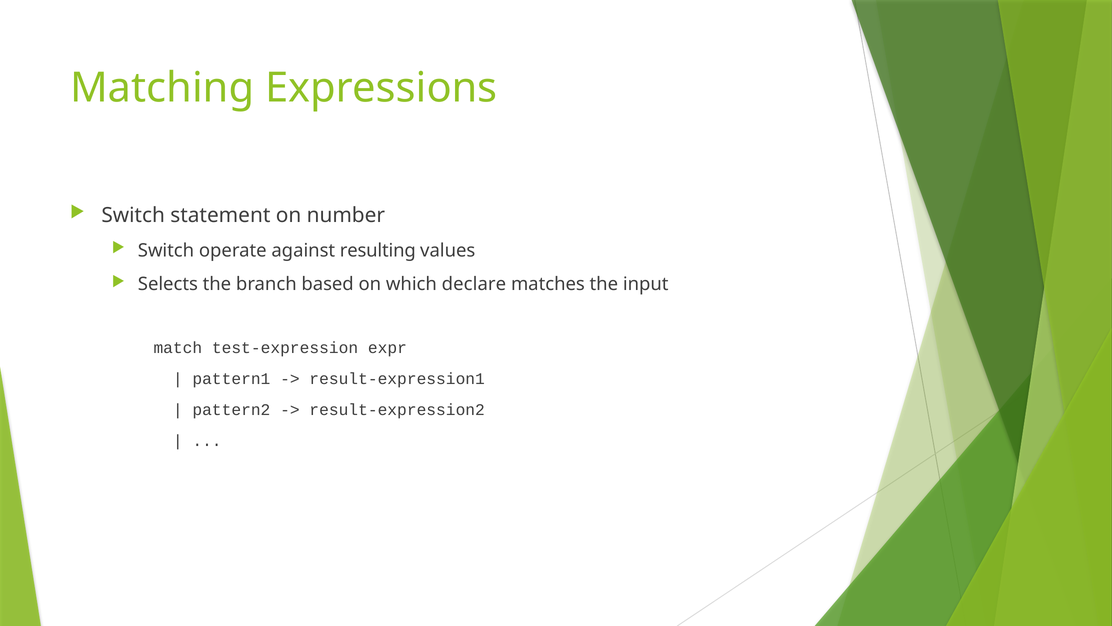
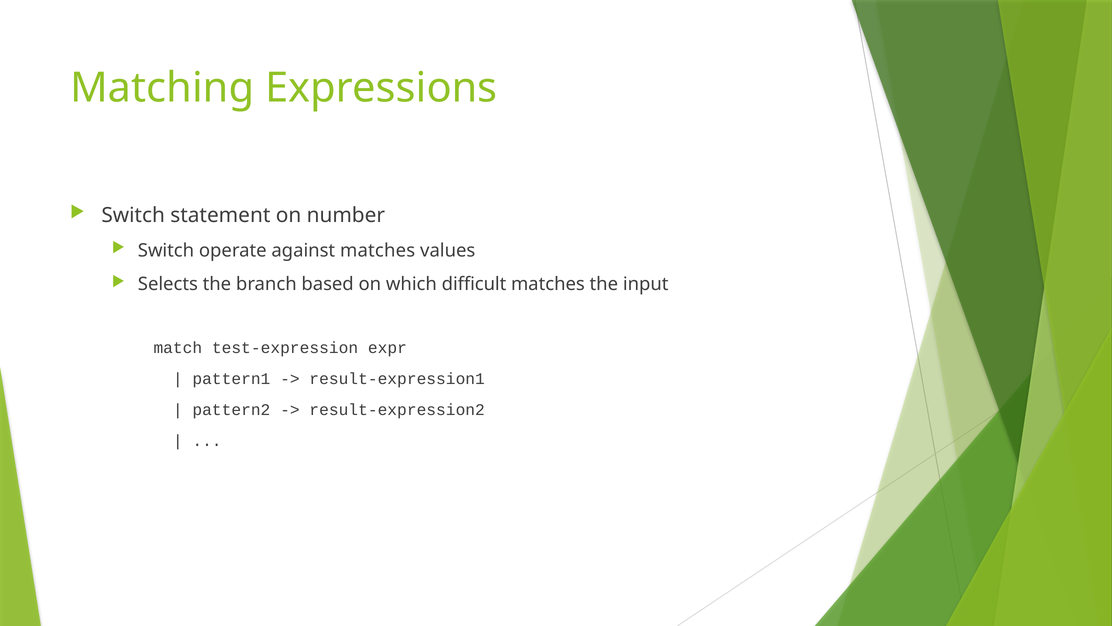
against resulting: resulting -> matches
declare: declare -> difficult
